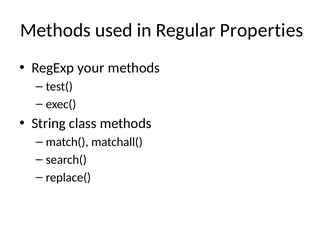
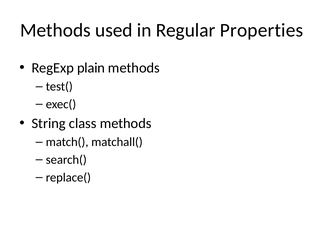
your: your -> plain
